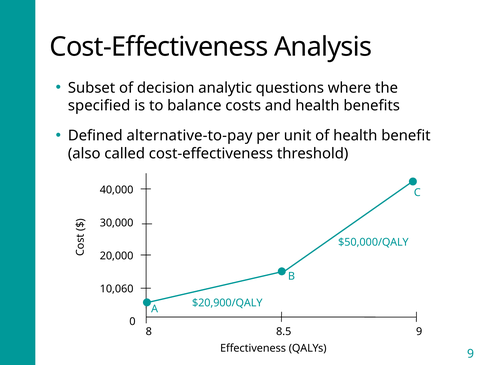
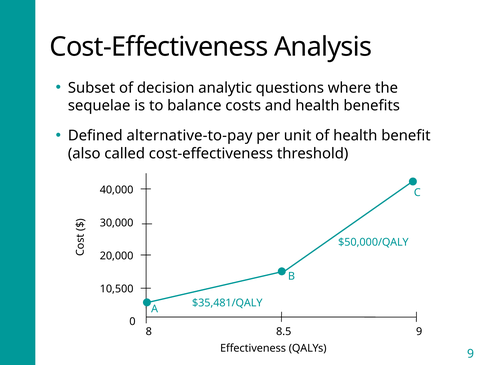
specified: specified -> sequelae
10,060: 10,060 -> 10,500
$20,900/QALY: $20,900/QALY -> $35,481/QALY
